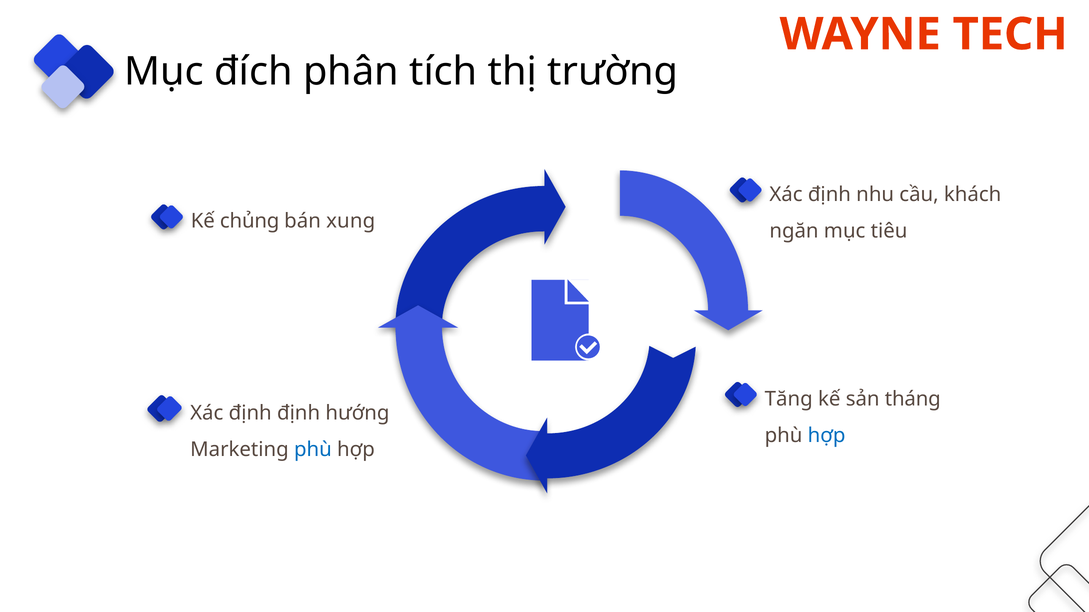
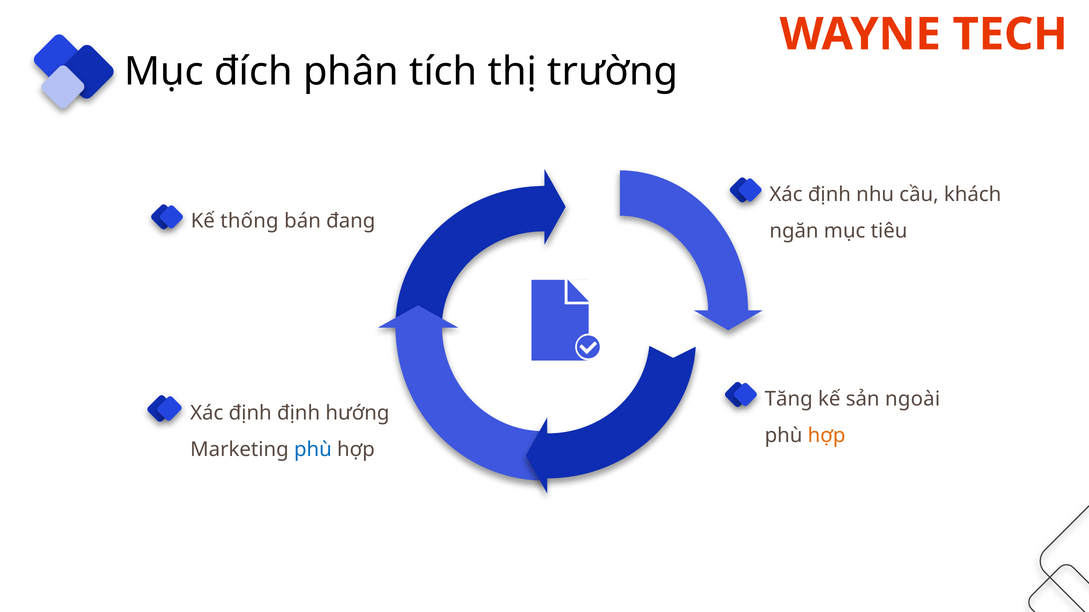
chủng: chủng -> thống
xung: xung -> đang
tháng: tháng -> ngoài
hợp at (827, 436) colour: blue -> orange
